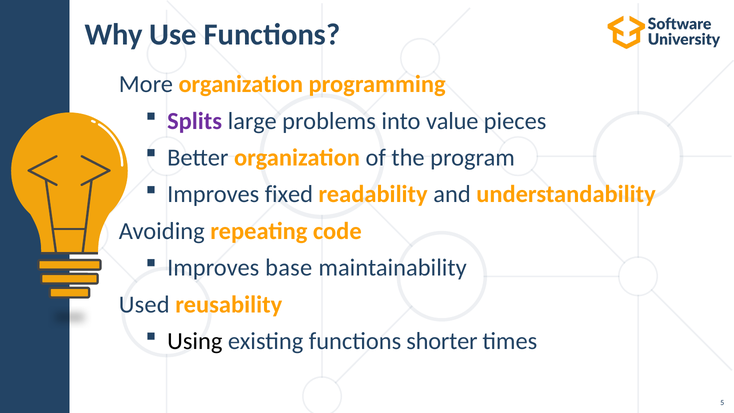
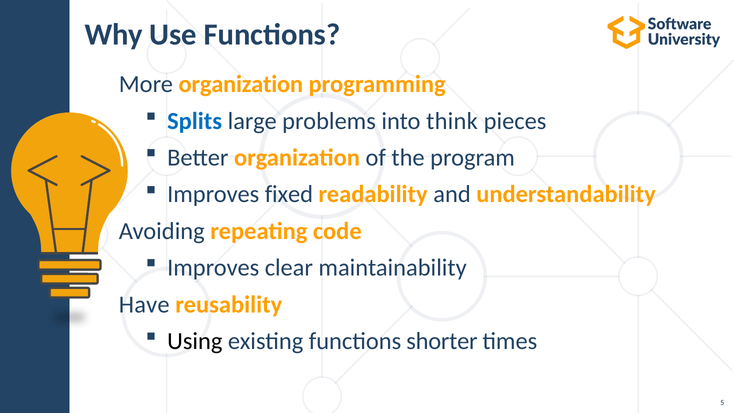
Splits colour: purple -> blue
value: value -> think
base: base -> clear
Used: Used -> Have
